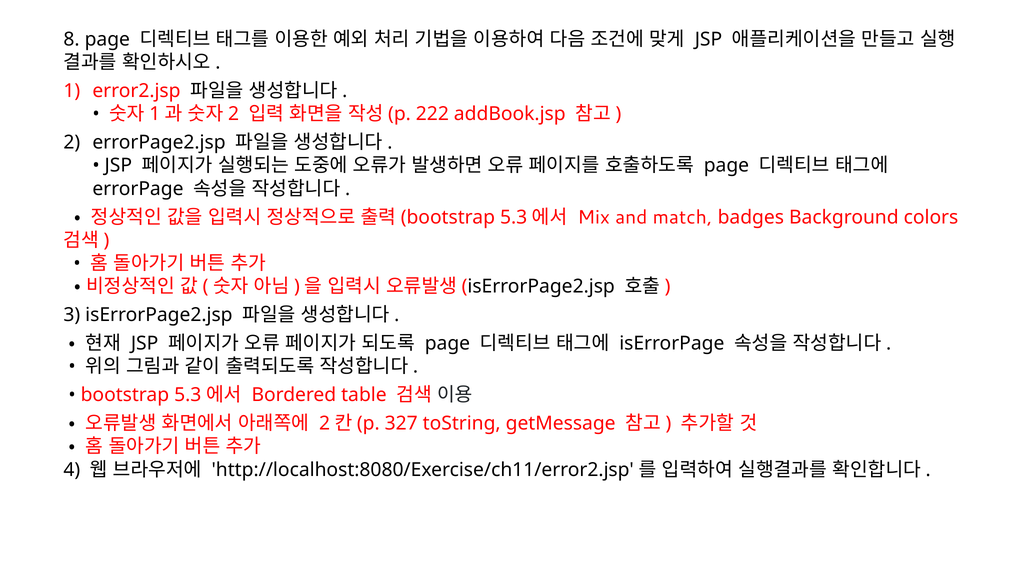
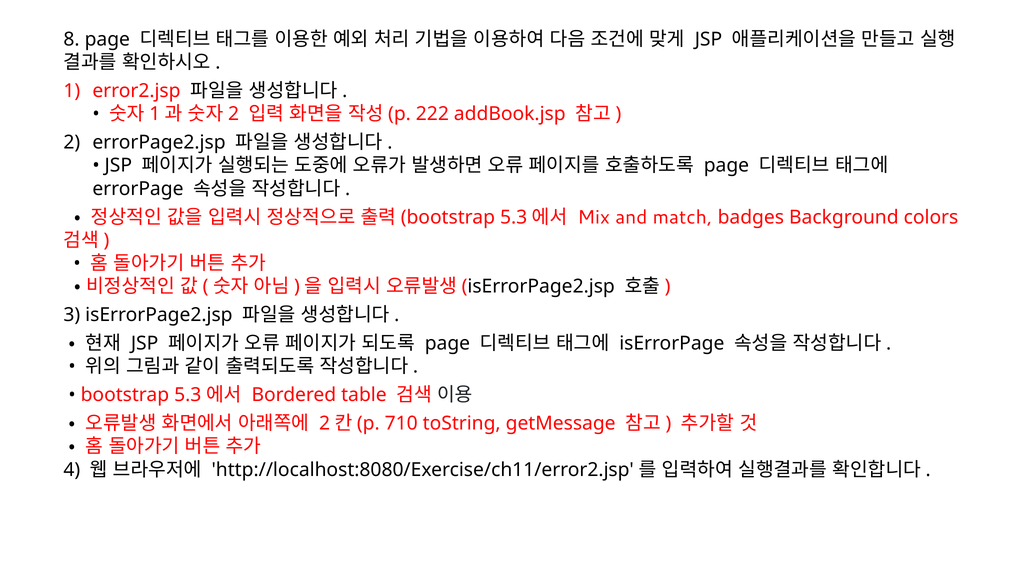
327: 327 -> 710
